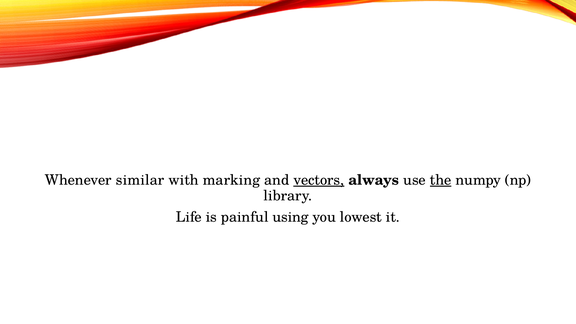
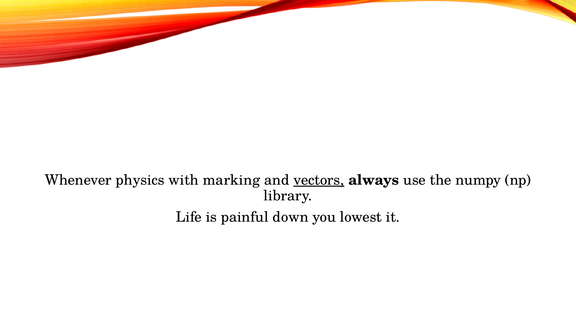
similar: similar -> physics
the underline: present -> none
using: using -> down
